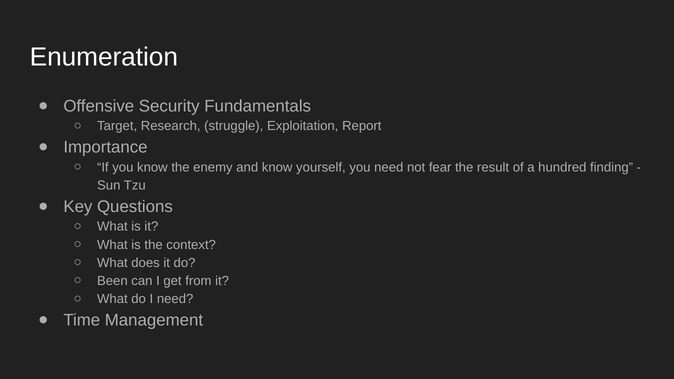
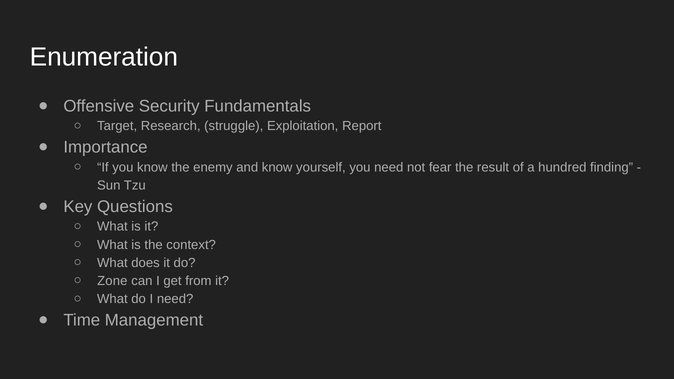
Been: Been -> Zone
